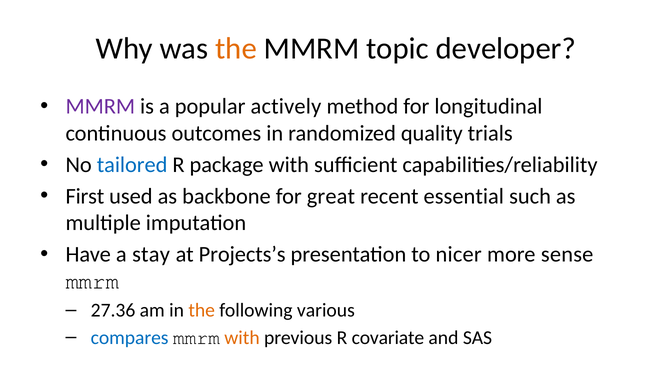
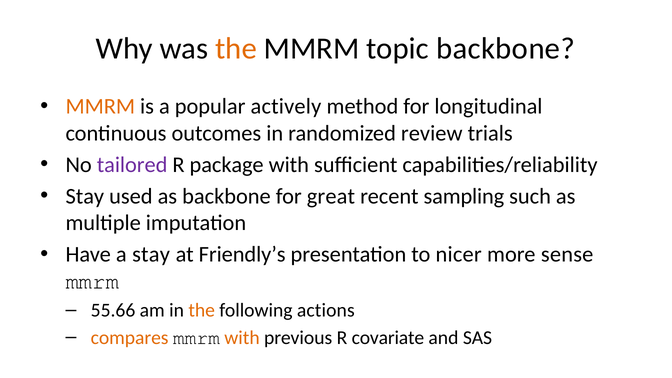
topic developer: developer -> backbone
MMRM at (100, 107) colour: purple -> orange
quality: quality -> review
tailored colour: blue -> purple
First at (85, 196): First -> Stay
essential: essential -> sampling
Projects’s: Projects’s -> Friendly’s
27.36: 27.36 -> 55.66
various: various -> actions
compares colour: blue -> orange
